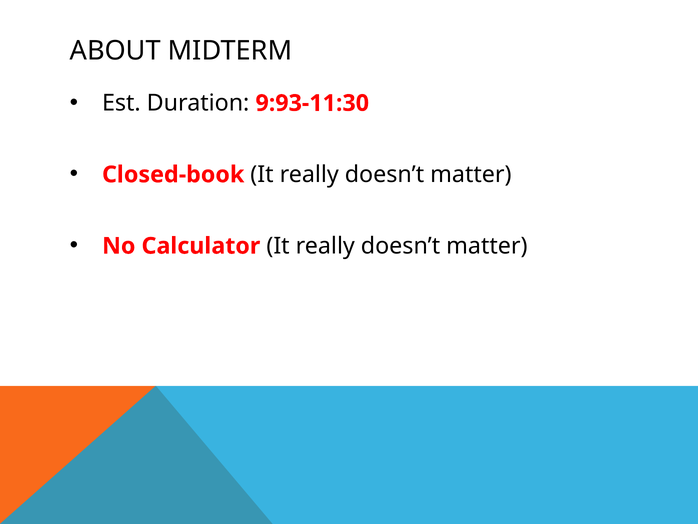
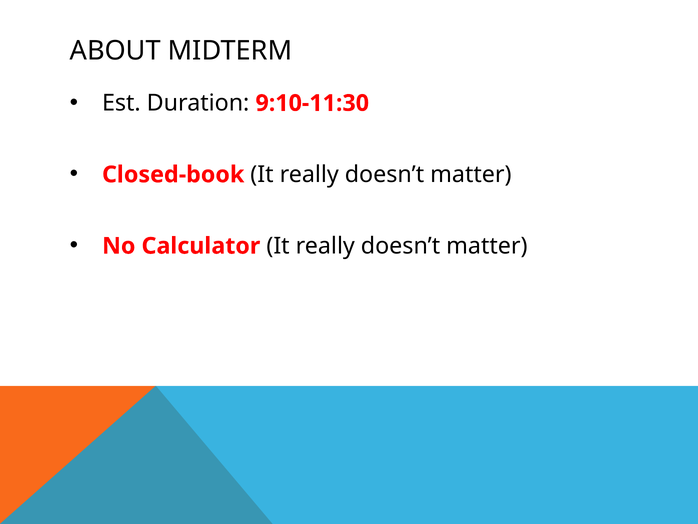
9:93-11:30: 9:93-11:30 -> 9:10-11:30
